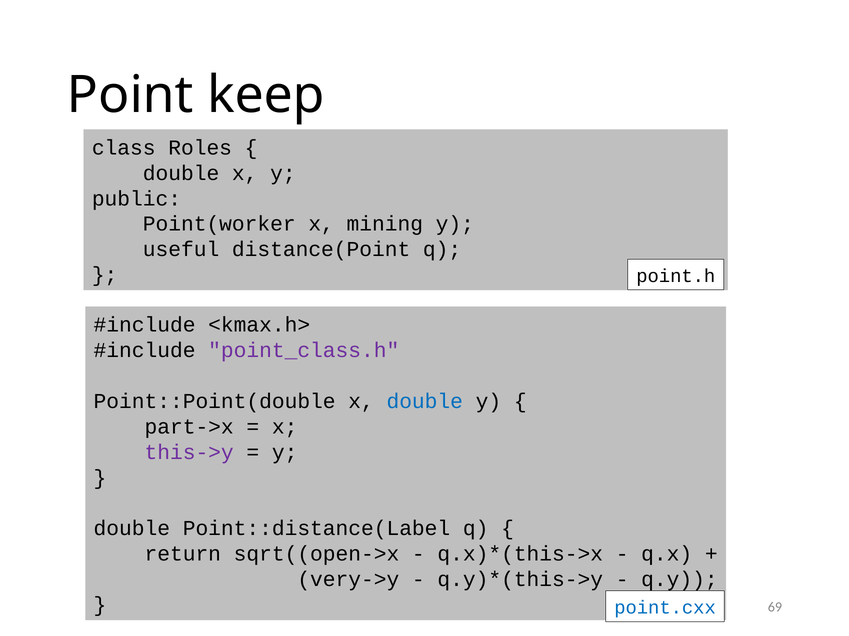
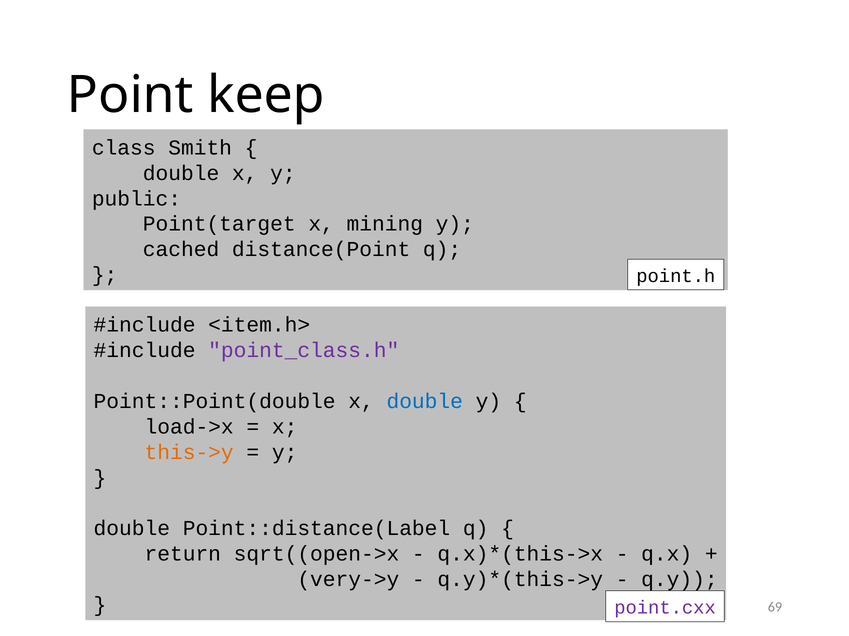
Roles: Roles -> Smith
Point(worker: Point(worker -> Point(target
useful: useful -> cached
<kmax.h>: <kmax.h> -> <item.h>
part->x: part->x -> load->x
this->y colour: purple -> orange
point.cxx colour: blue -> purple
